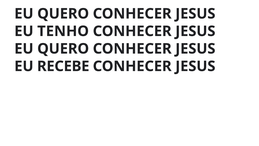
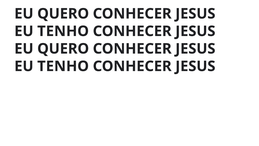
RECEBE at (63, 66): RECEBE -> TENHO
